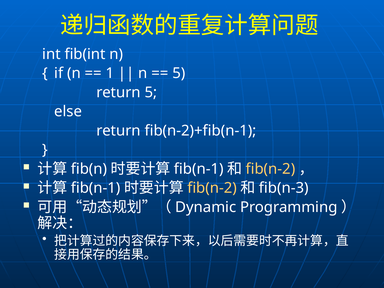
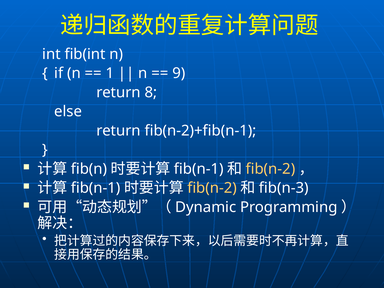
5 at (179, 73): 5 -> 9
return 5: 5 -> 8
